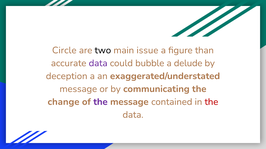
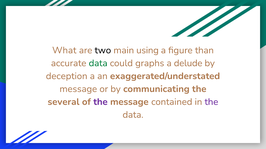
Circle: Circle -> What
issue: issue -> using
data at (98, 63) colour: purple -> green
bubble: bubble -> graphs
change: change -> several
the at (211, 102) colour: red -> purple
